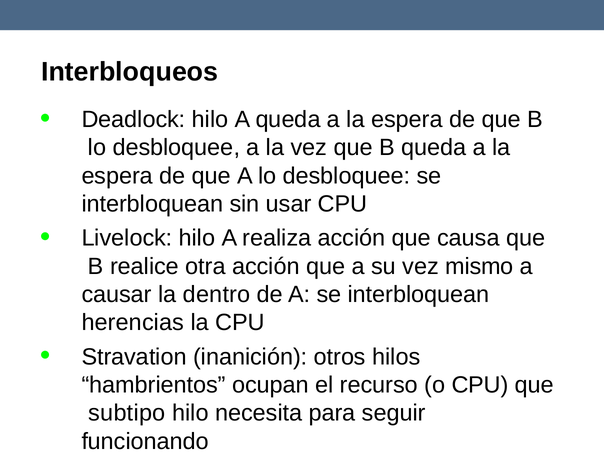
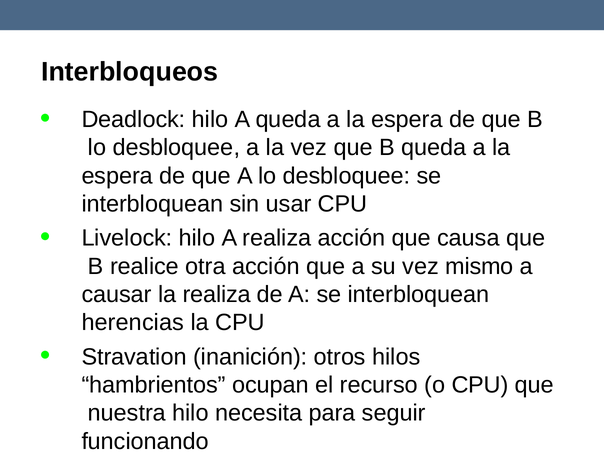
la dentro: dentro -> realiza
subtipo: subtipo -> nuestra
